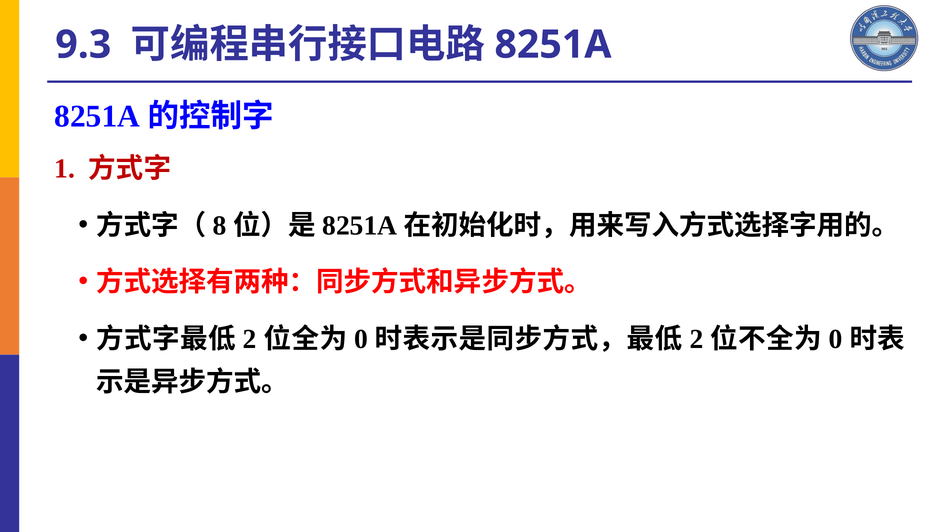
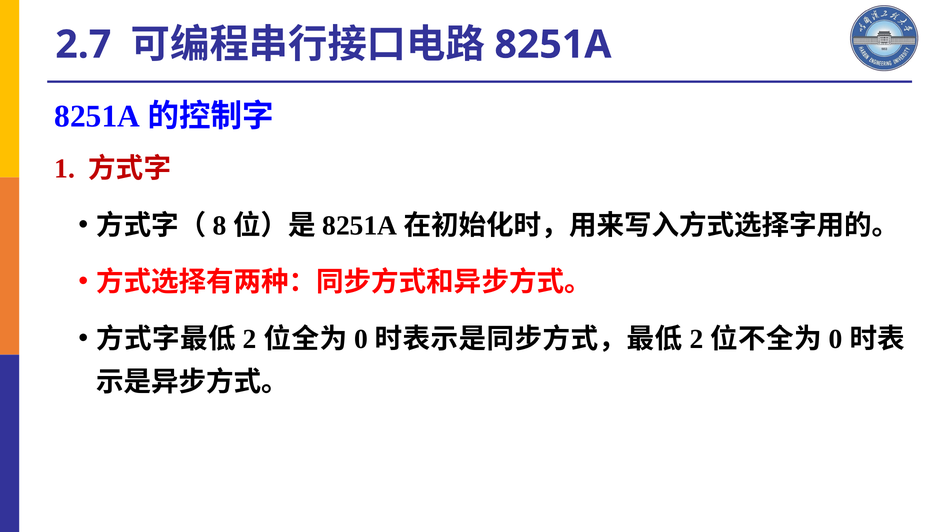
9.3: 9.3 -> 2.7
